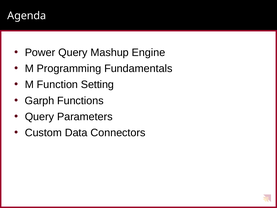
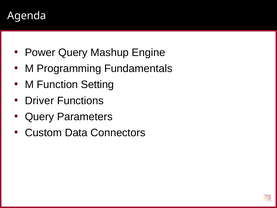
Garph: Garph -> Driver
